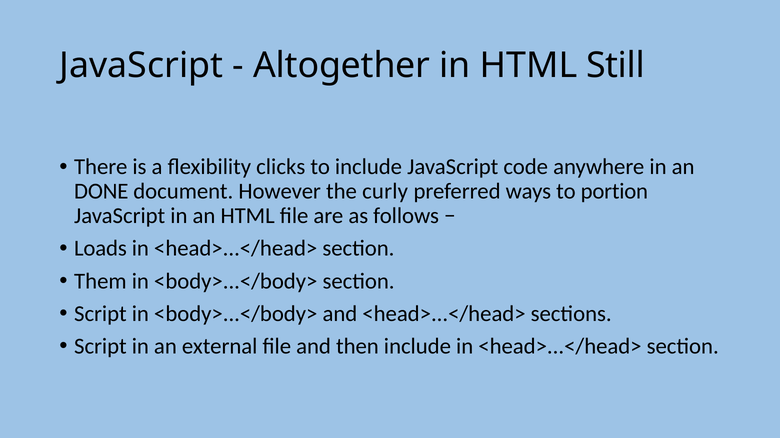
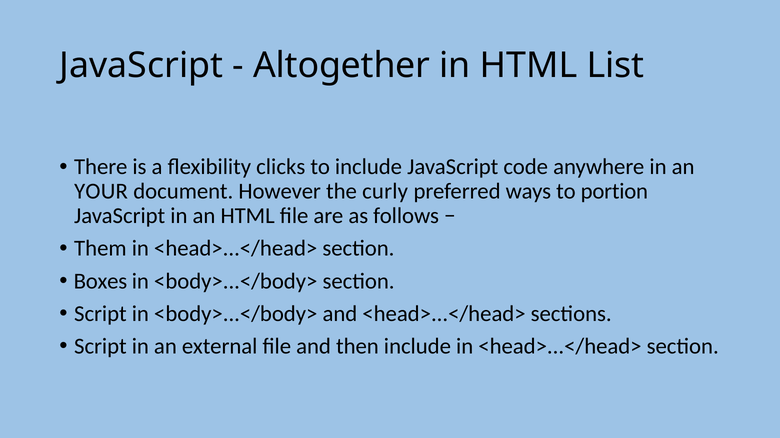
Still: Still -> List
DONE: DONE -> YOUR
Loads: Loads -> Them
Them: Them -> Boxes
